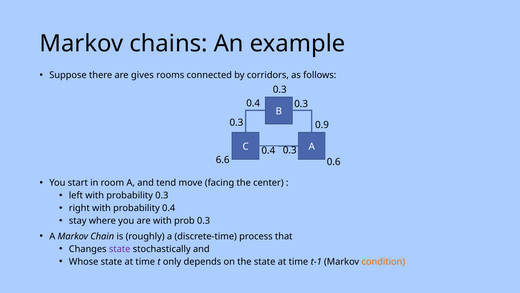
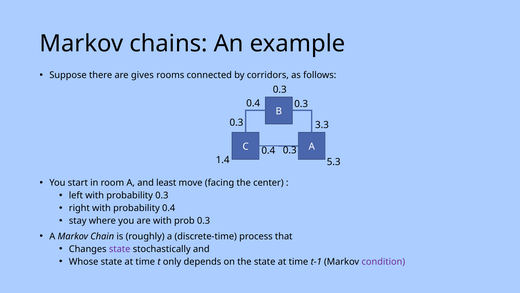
0.9: 0.9 -> 3.3
6.6: 6.6 -> 1.4
0.6: 0.6 -> 5.3
tend: tend -> least
condition colour: orange -> purple
